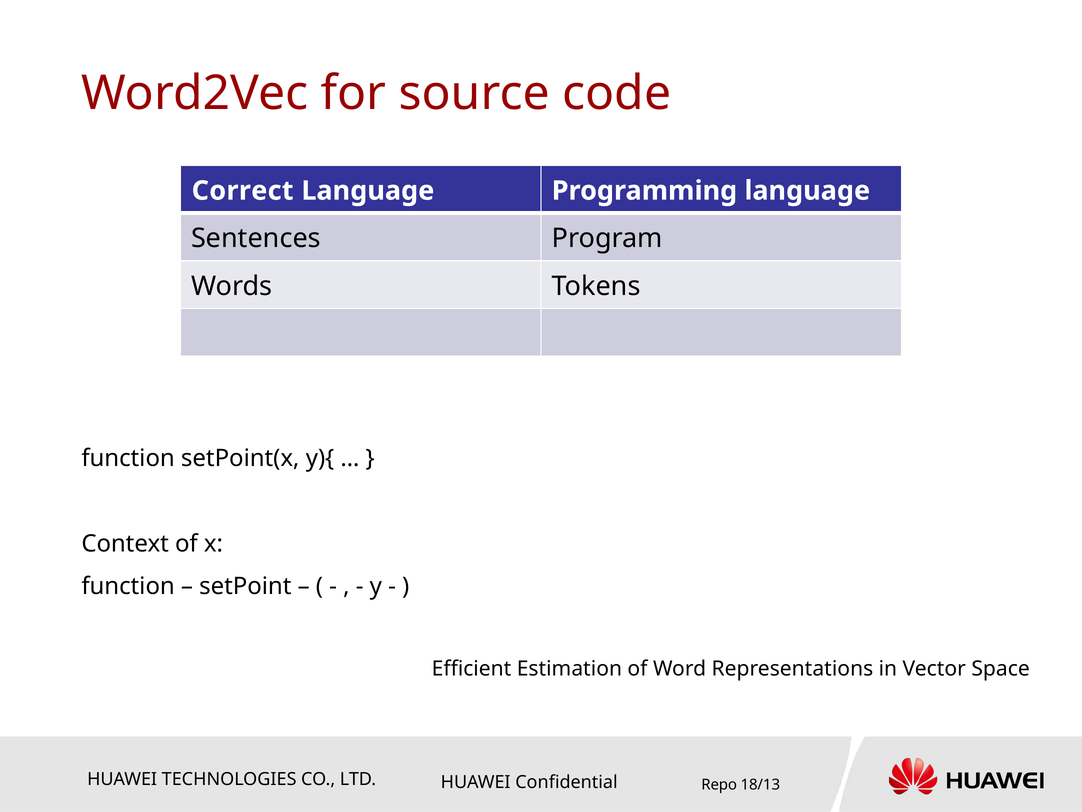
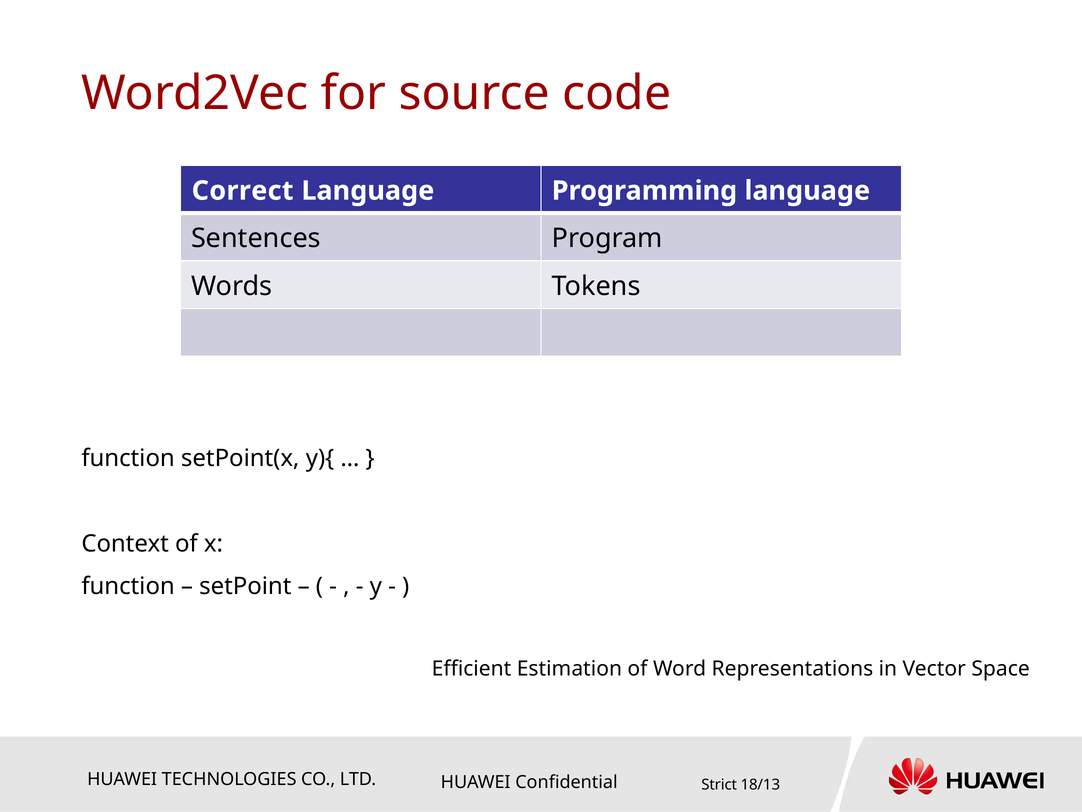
Repo: Repo -> Strict
